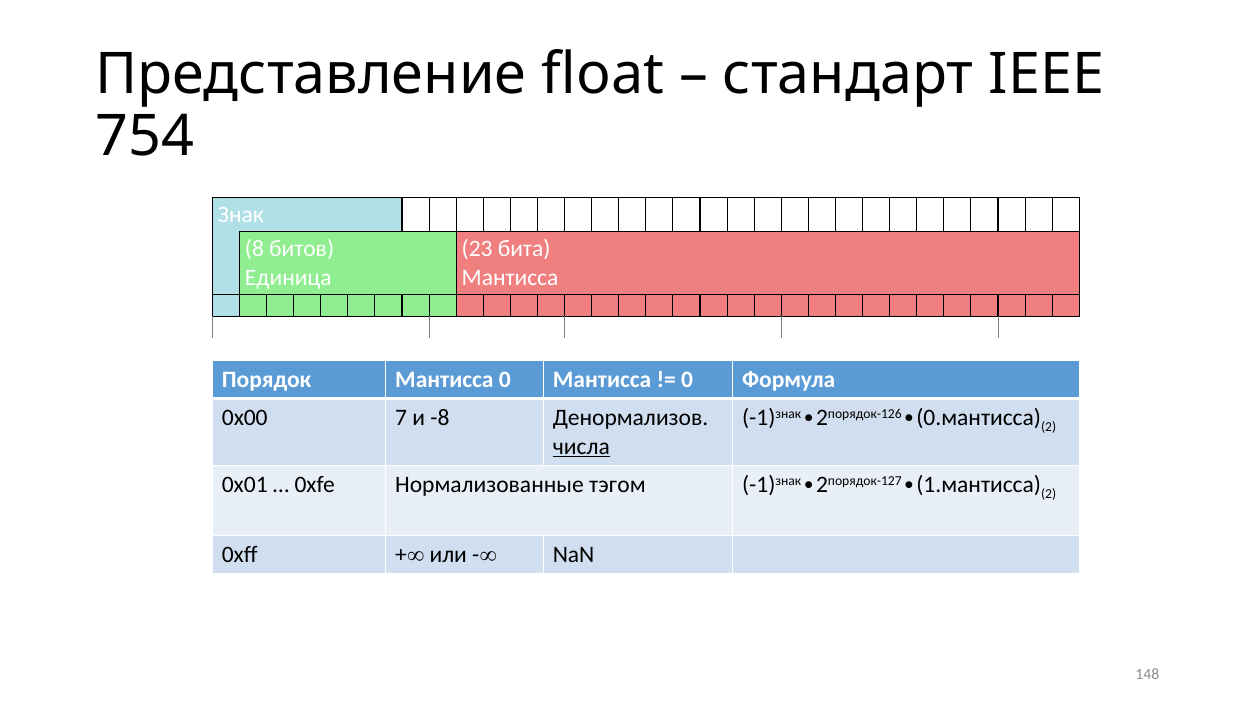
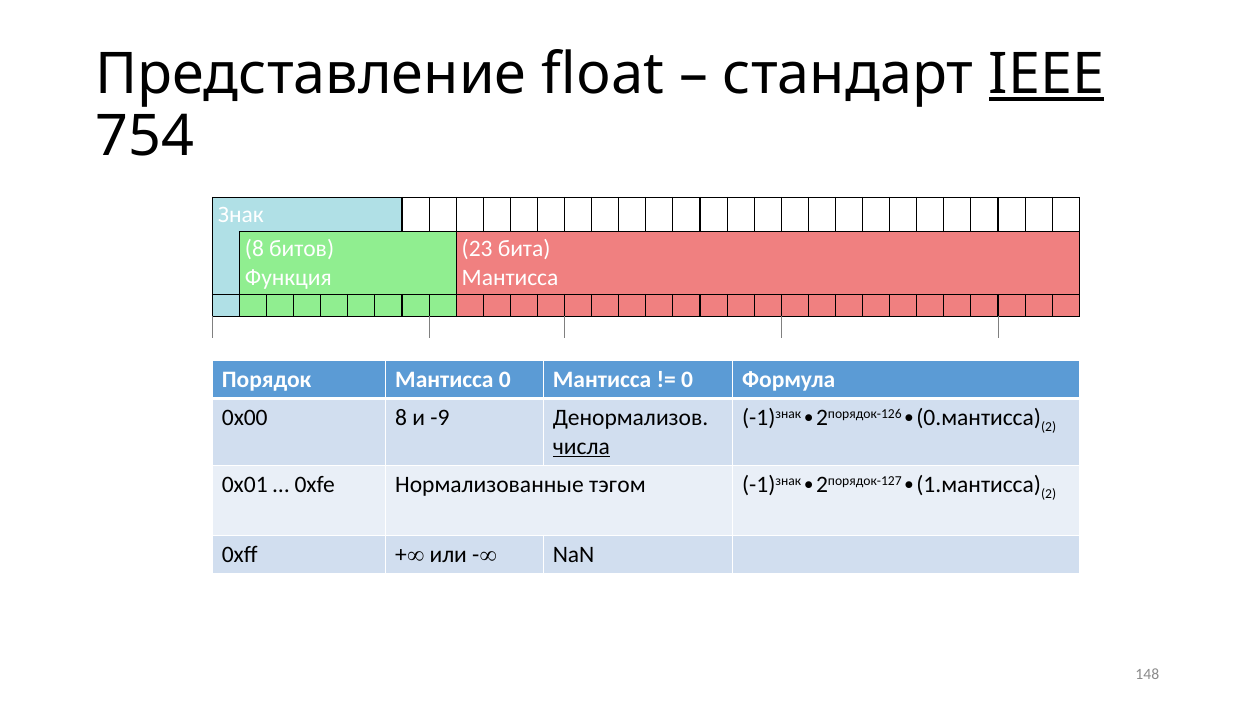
IEEE underline: none -> present
Единица: Единица -> Функция
0x00 7: 7 -> 8
-8: -8 -> -9
